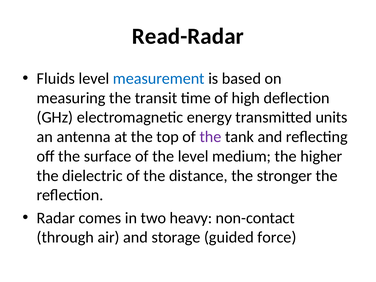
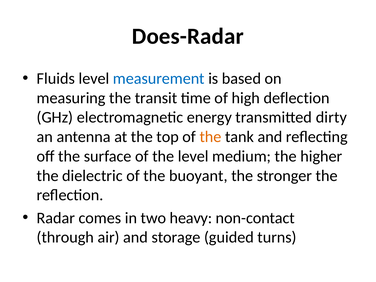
Read-Radar: Read-Radar -> Does-Radar
units: units -> dirty
the at (211, 137) colour: purple -> orange
distance: distance -> buoyant
force: force -> turns
